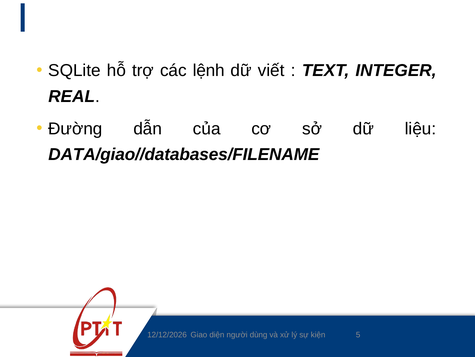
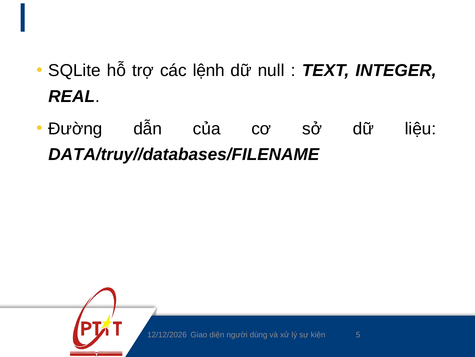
viết: viết -> null
DATA/giao//databases/FILENAME: DATA/giao//databases/FILENAME -> DATA/truy//databases/FILENAME
